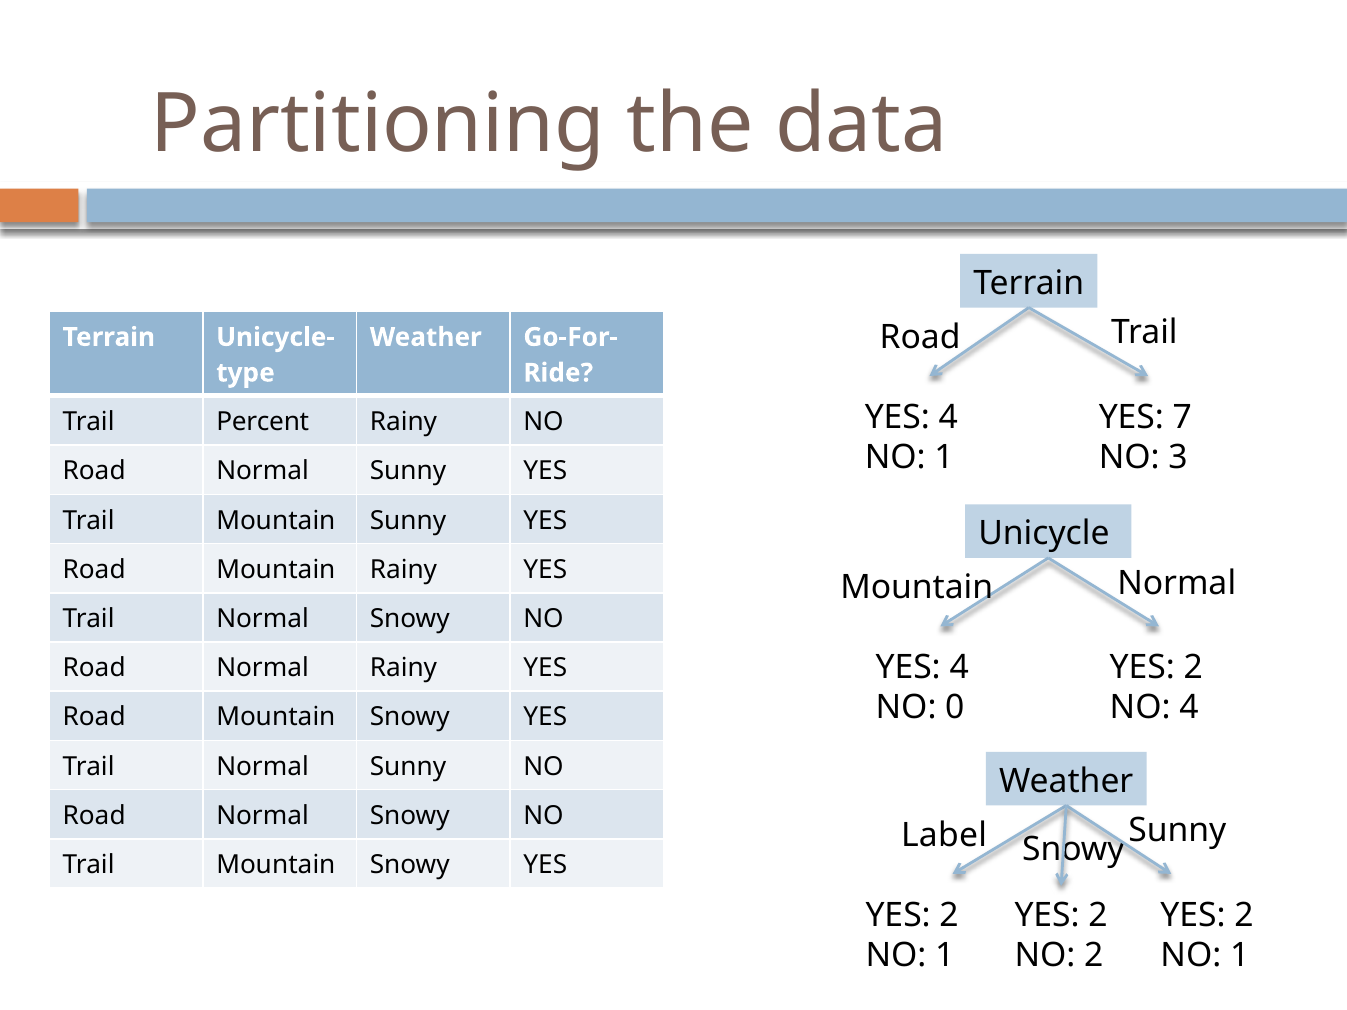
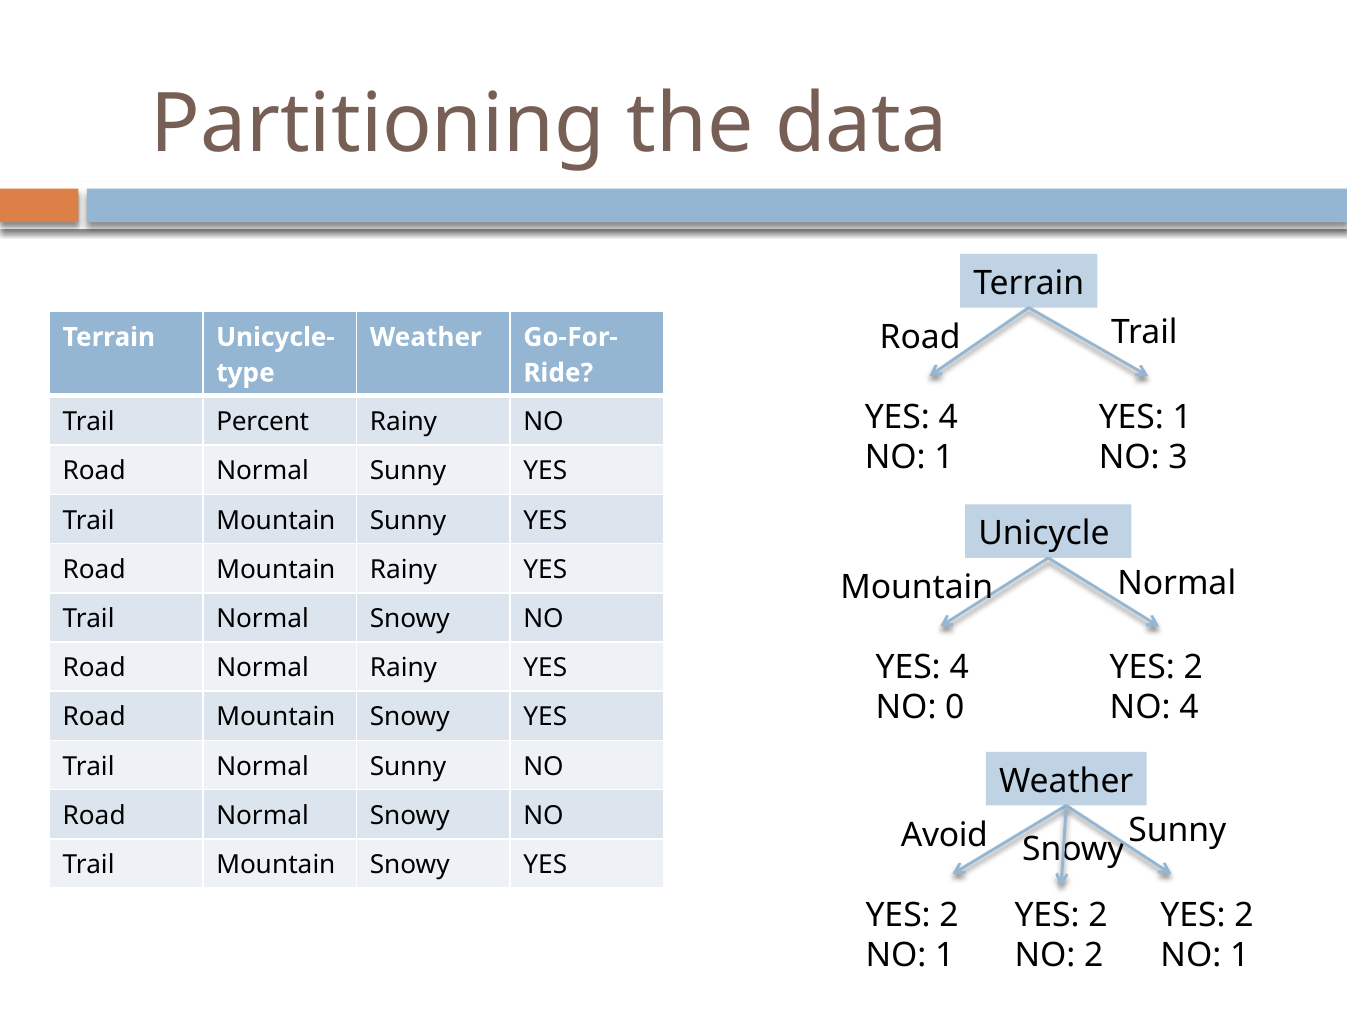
YES 7: 7 -> 1
Label: Label -> Avoid
